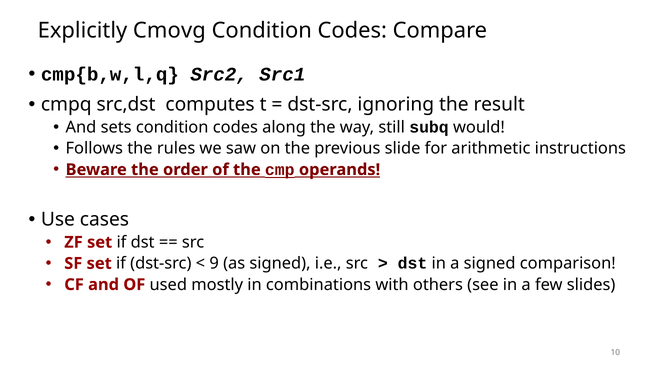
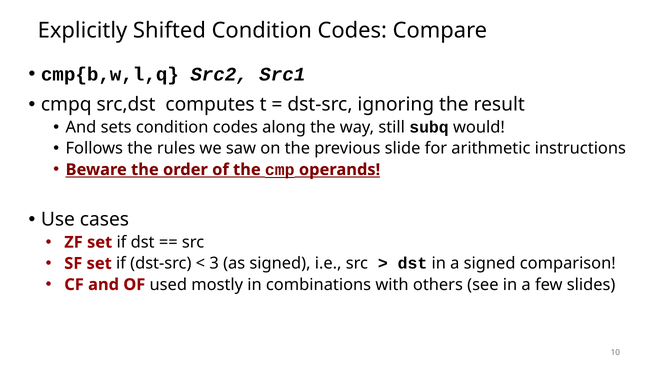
Cmovg: Cmovg -> Shifted
9: 9 -> 3
